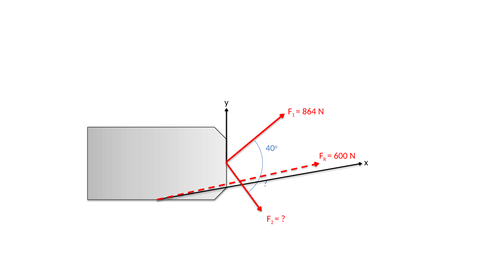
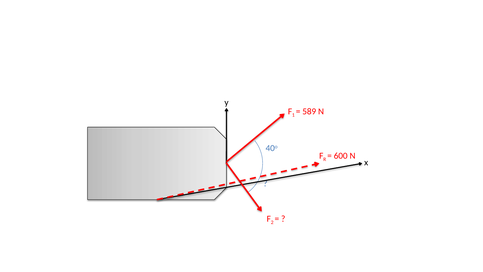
864: 864 -> 589
